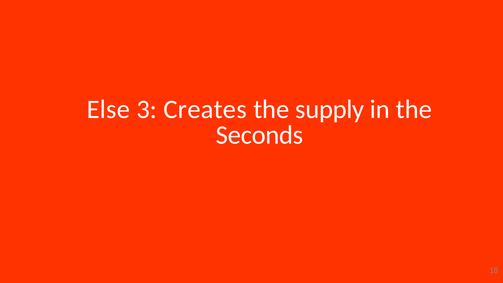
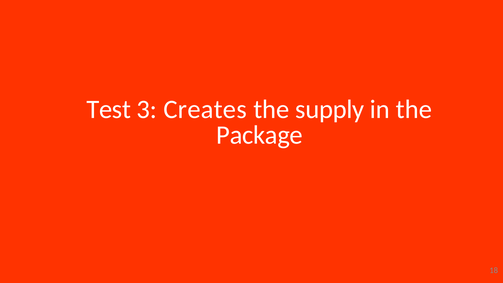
Else: Else -> Test
Seconds: Seconds -> Package
